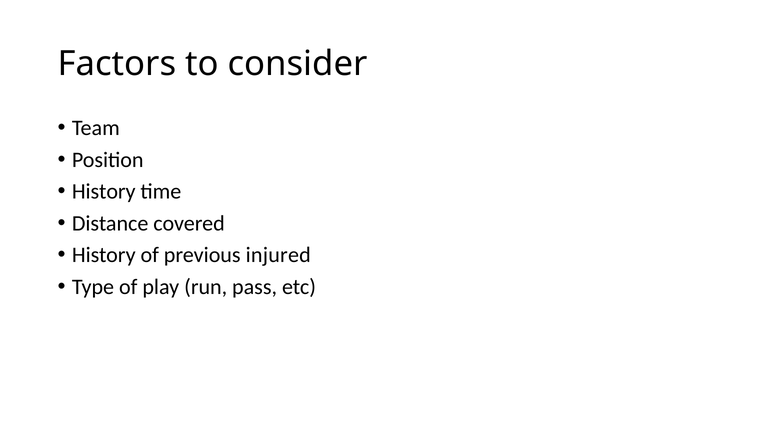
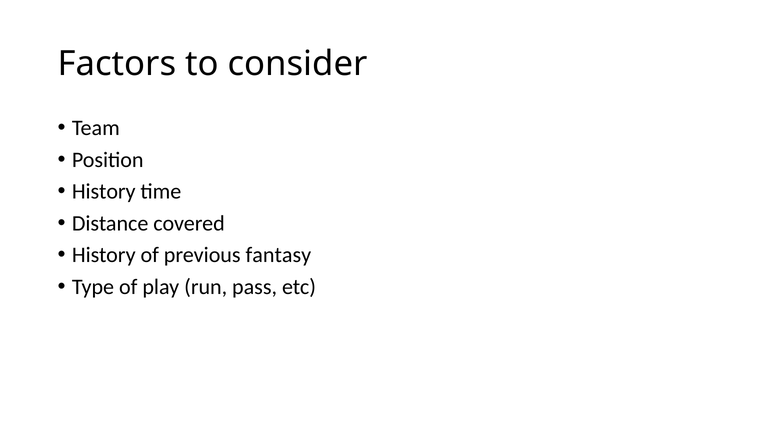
injured: injured -> fantasy
